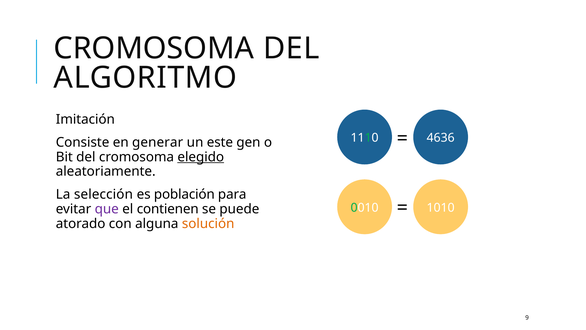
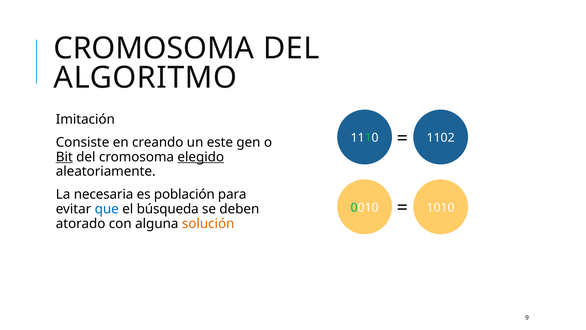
4636: 4636 -> 1102
generar: generar -> creando
Bit underline: none -> present
selección: selección -> necesaria
que colour: purple -> blue
contienen: contienen -> búsqueda
puede: puede -> deben
